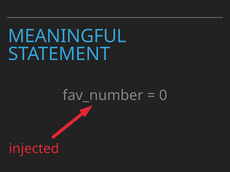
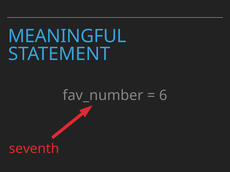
0: 0 -> 6
injected: injected -> seventh
